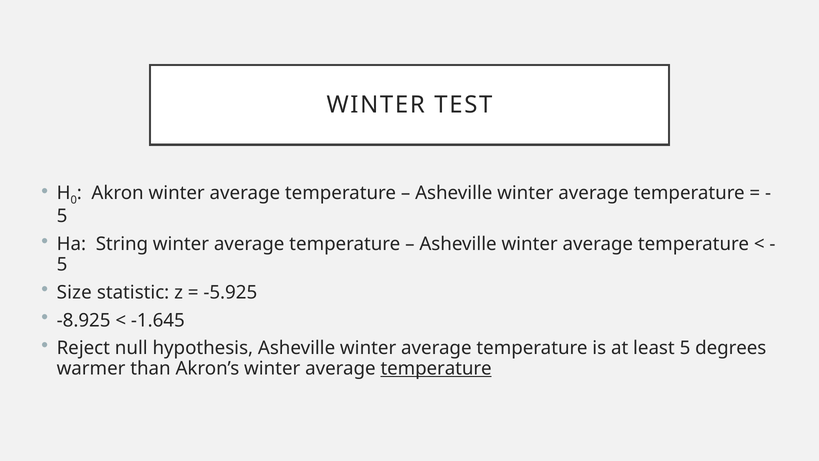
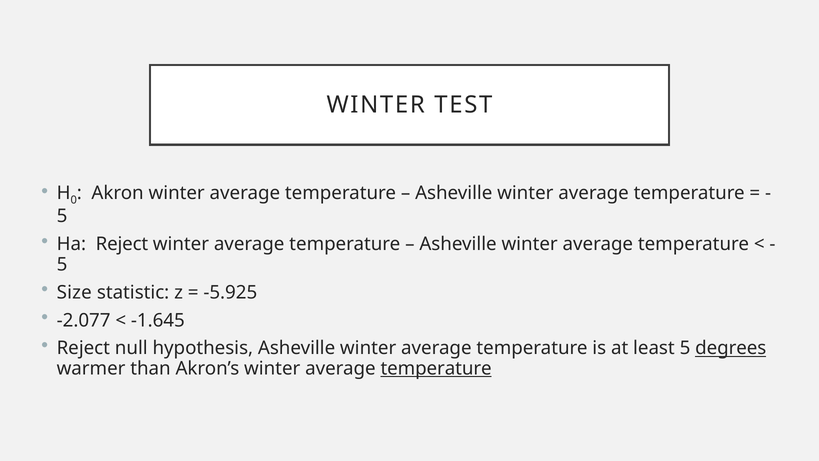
Ha String: String -> Reject
-8.925: -8.925 -> -2.077
degrees underline: none -> present
